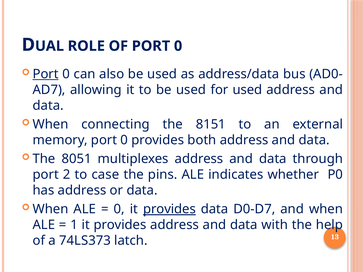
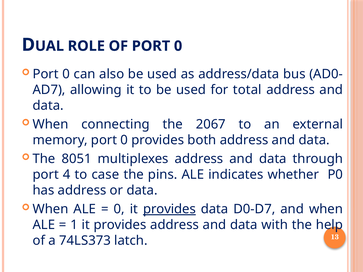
Port at (46, 74) underline: present -> none
for used: used -> total
8151: 8151 -> 2067
2: 2 -> 4
